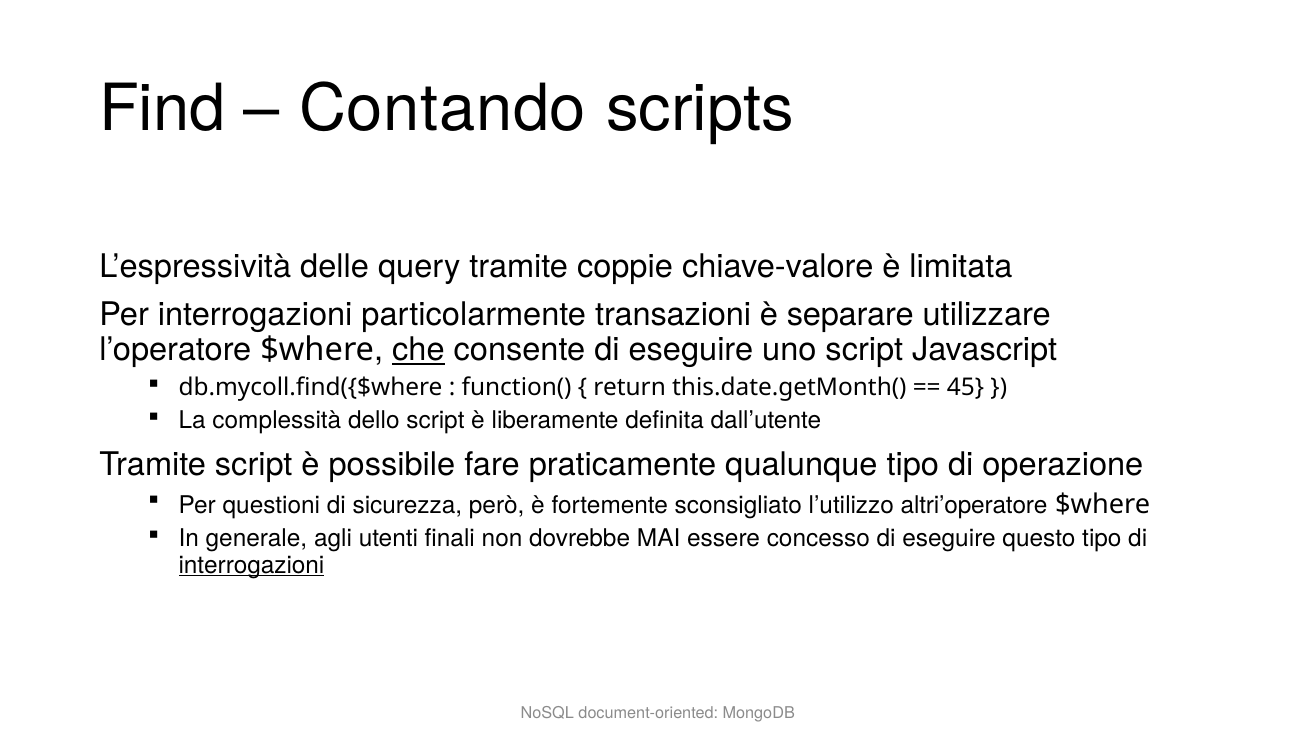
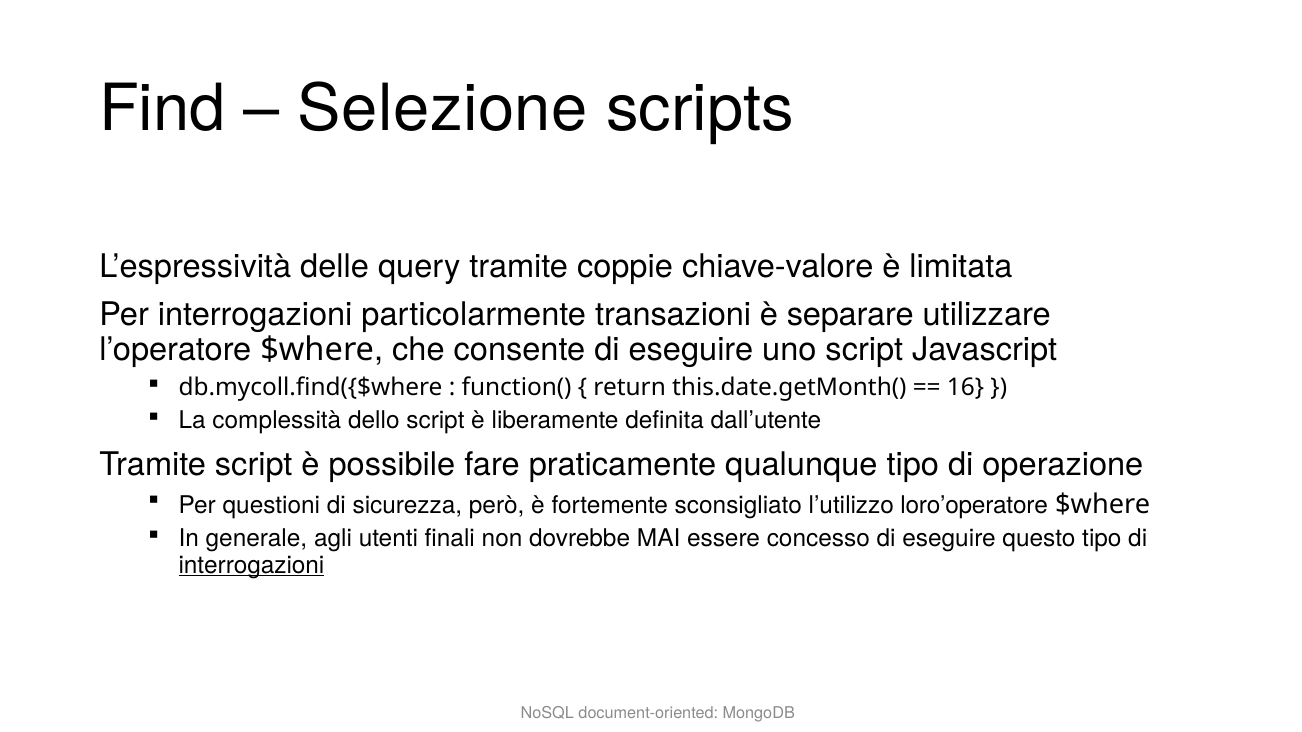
Contando: Contando -> Selezione
che underline: present -> none
45: 45 -> 16
altri’operatore: altri’operatore -> loro’operatore
